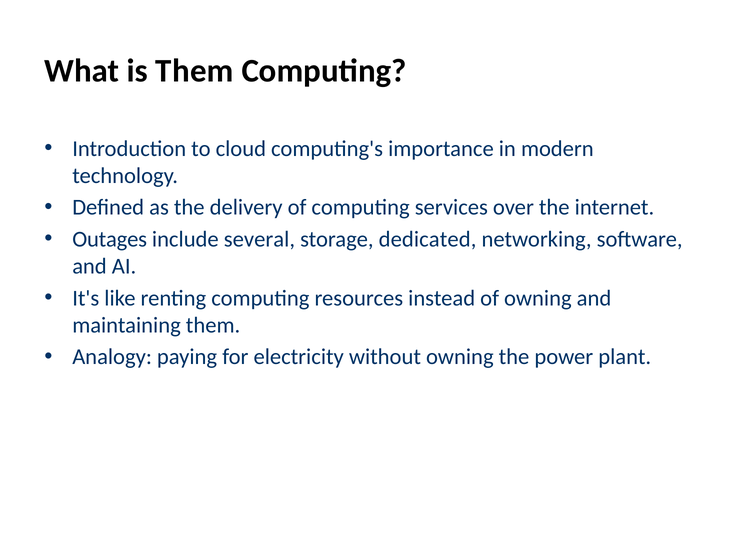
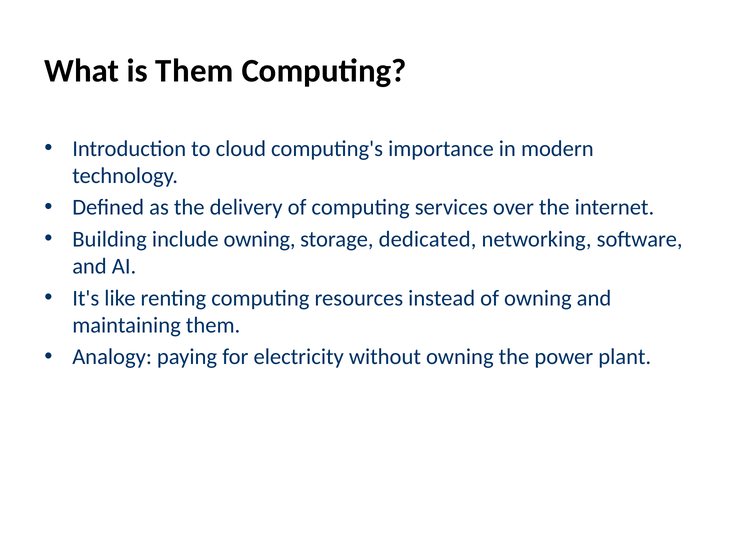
Outages: Outages -> Building
include several: several -> owning
